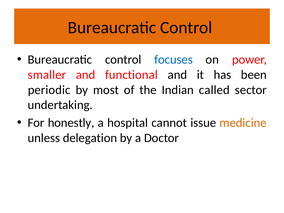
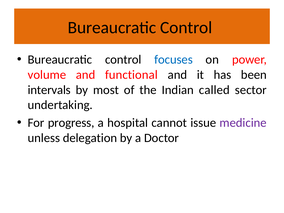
smaller: smaller -> volume
periodic: periodic -> intervals
honestly: honestly -> progress
medicine colour: orange -> purple
